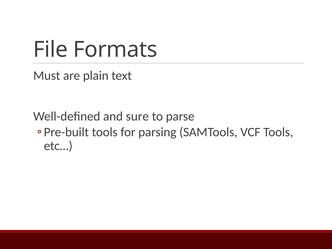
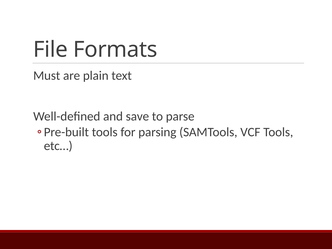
sure: sure -> save
